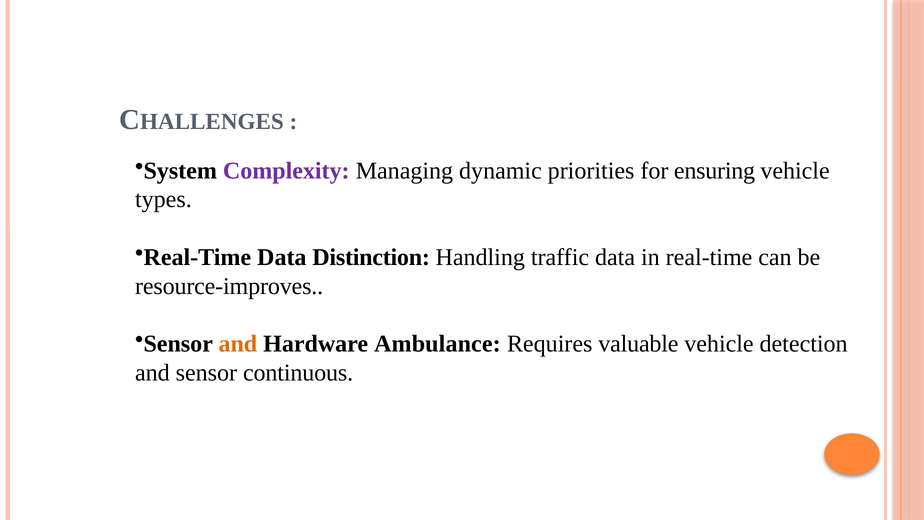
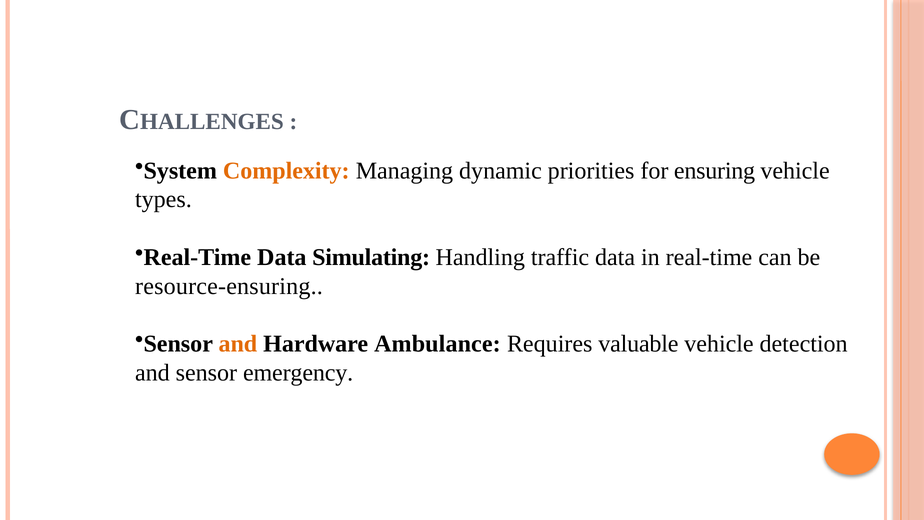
Complexity colour: purple -> orange
Distinction: Distinction -> Simulating
resource-improves: resource-improves -> resource-ensuring
continuous: continuous -> emergency
